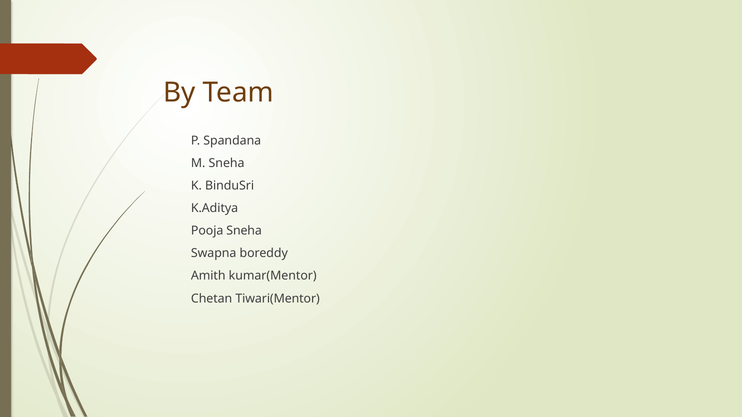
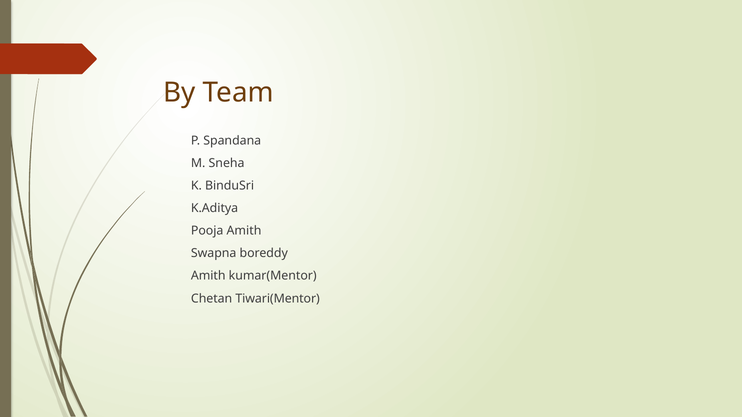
Pooja Sneha: Sneha -> Amith
